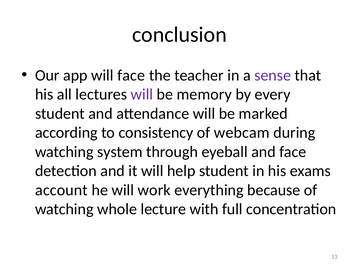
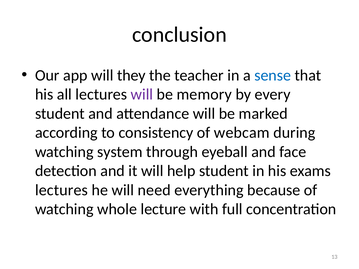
will face: face -> they
sense colour: purple -> blue
account at (61, 190): account -> lectures
work: work -> need
